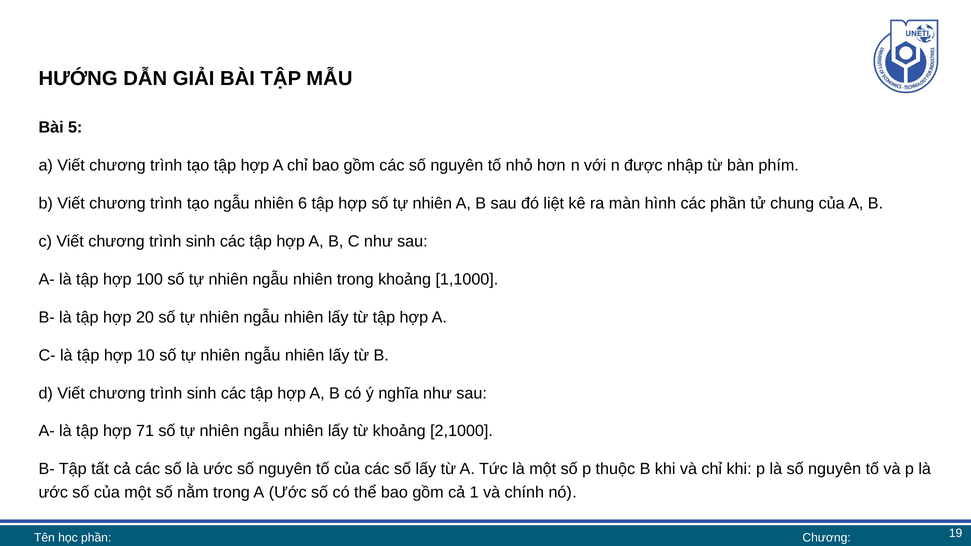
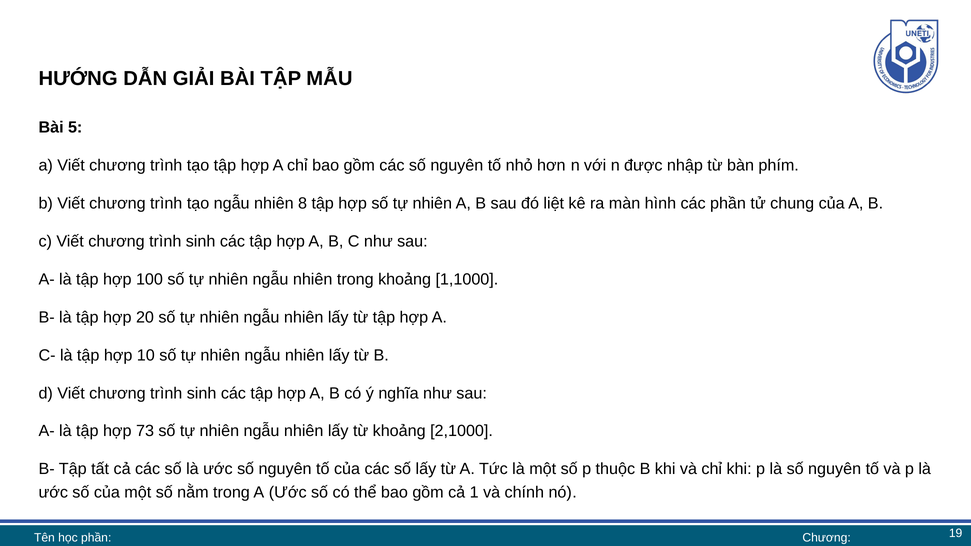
6: 6 -> 8
71: 71 -> 73
